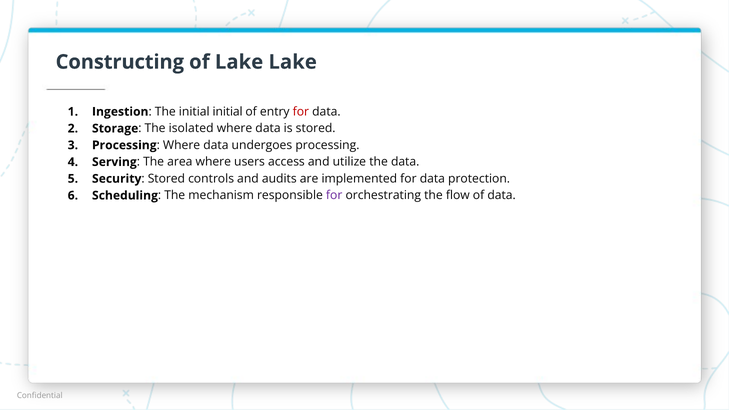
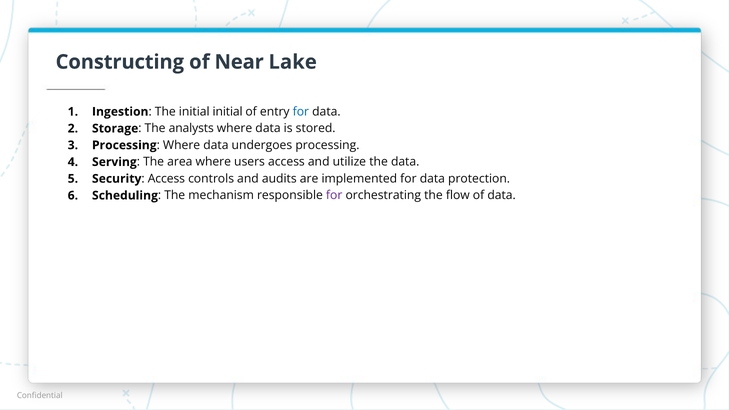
of Lake: Lake -> Near
for at (301, 112) colour: red -> blue
isolated: isolated -> analysts
Security Stored: Stored -> Access
